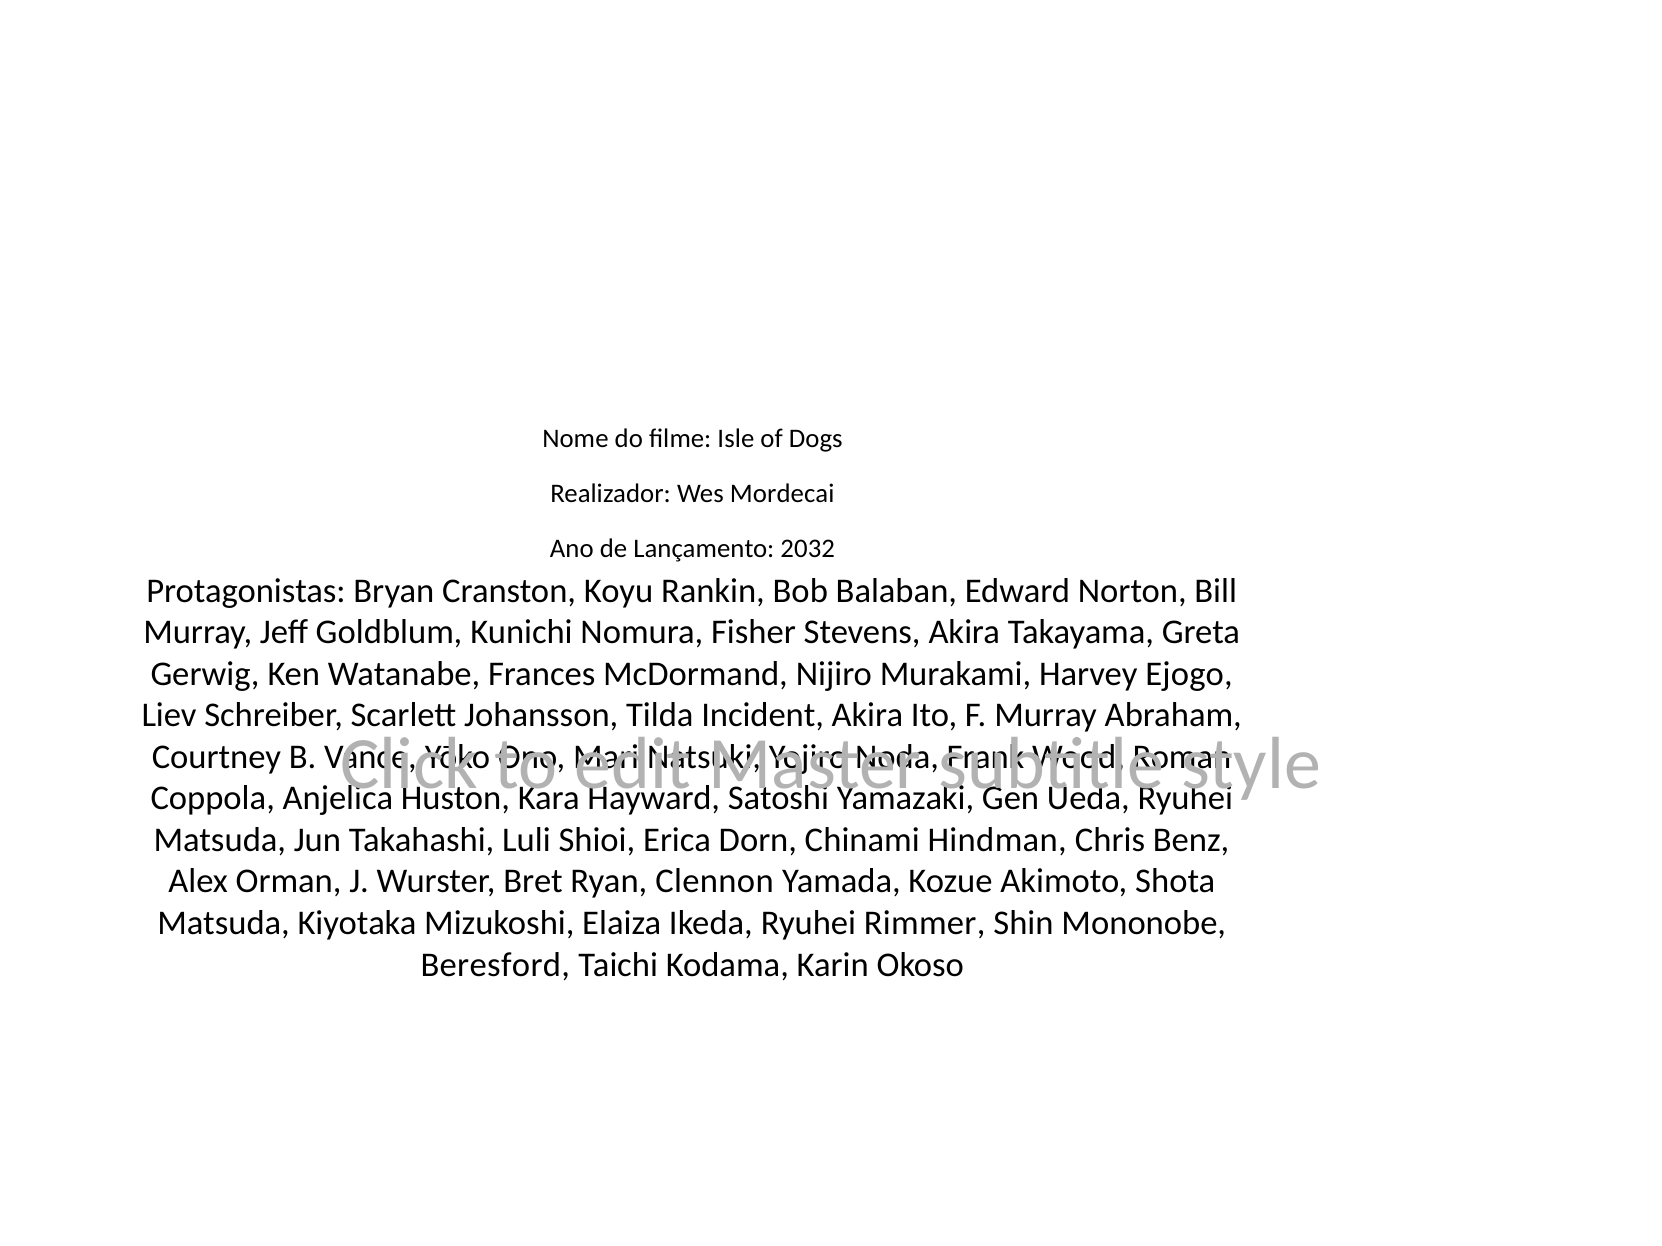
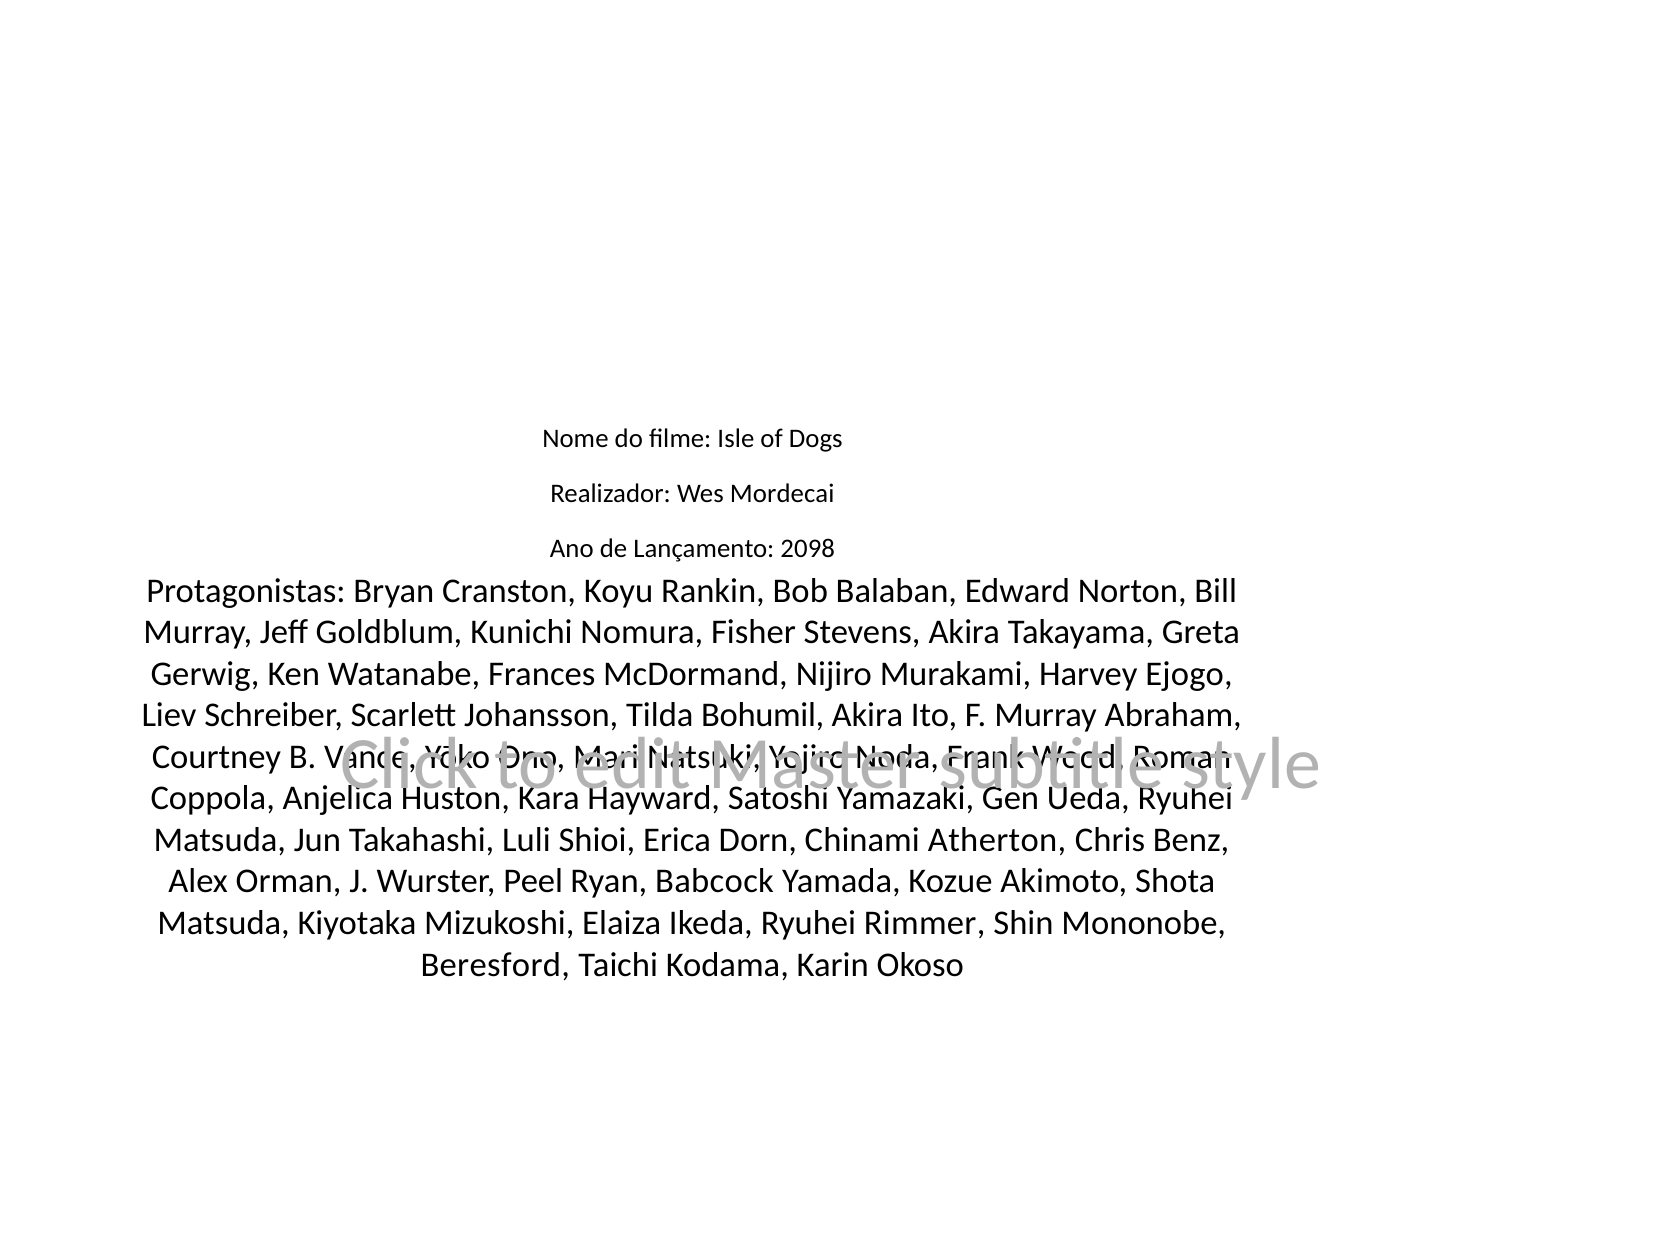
2032: 2032 -> 2098
Incident: Incident -> Bohumil
Hindman: Hindman -> Atherton
Bret: Bret -> Peel
Clennon: Clennon -> Babcock
